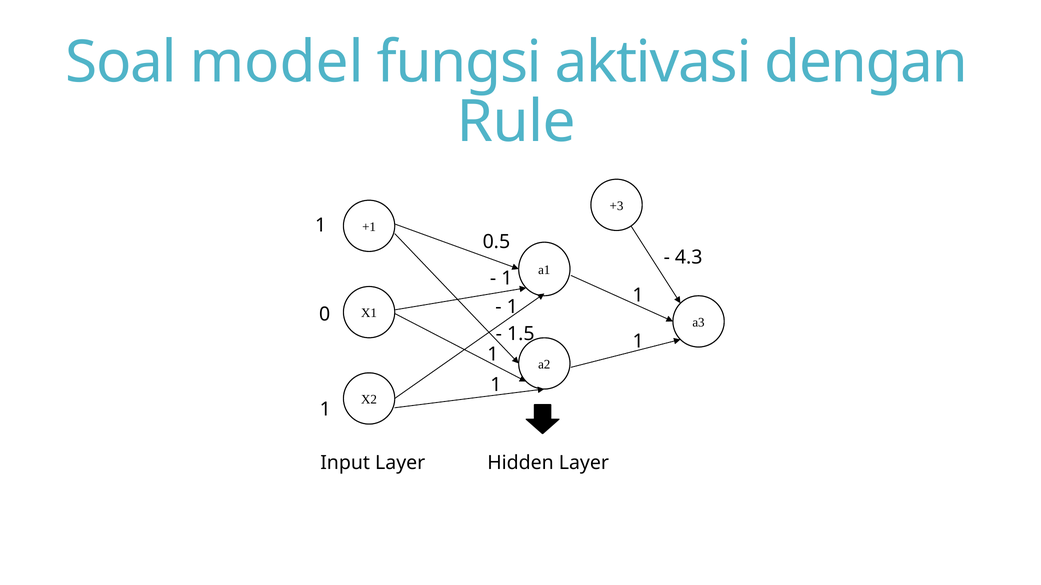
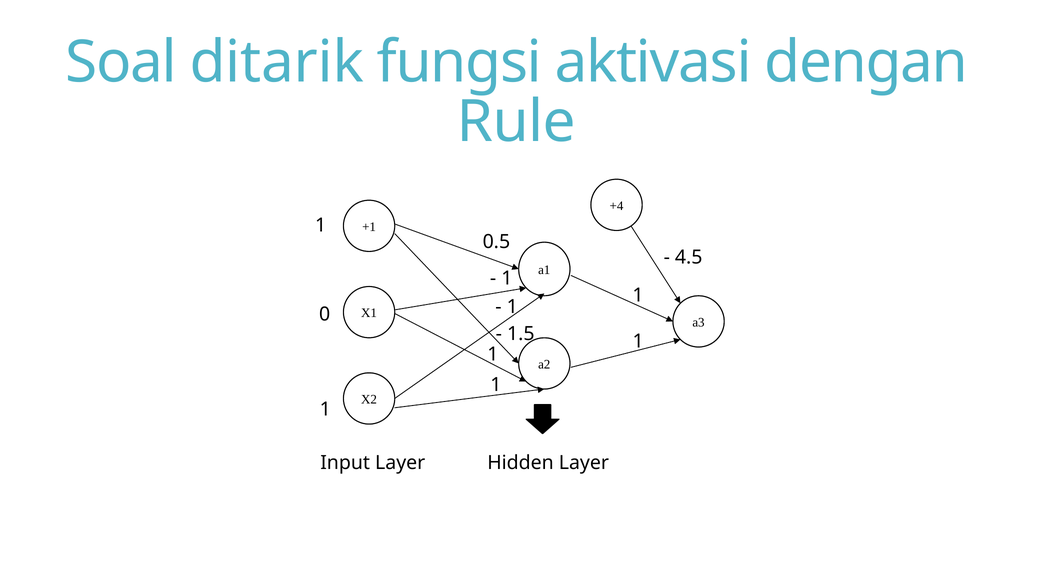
model: model -> ditarik
+3: +3 -> +4
4.3: 4.3 -> 4.5
